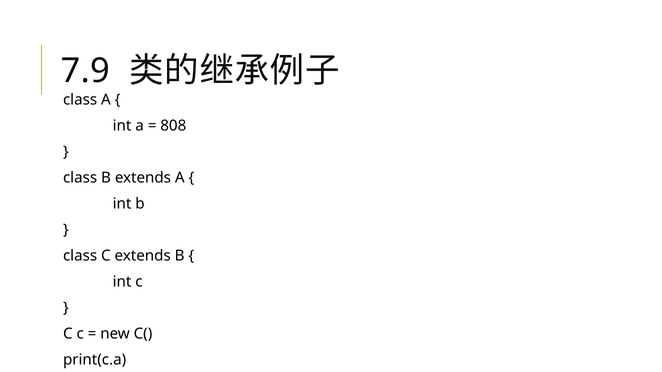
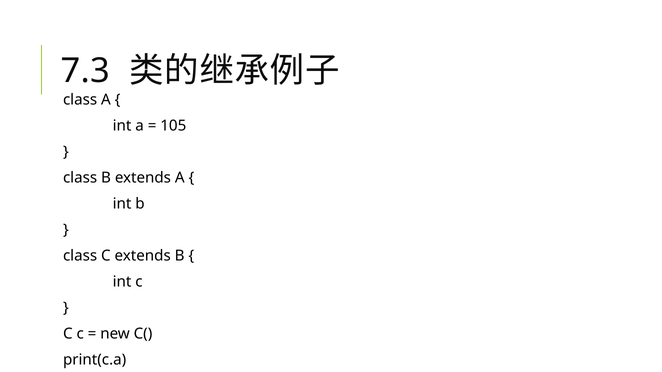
7.9: 7.9 -> 7.3
808: 808 -> 105
